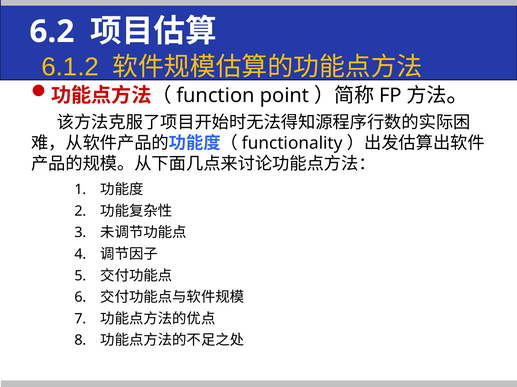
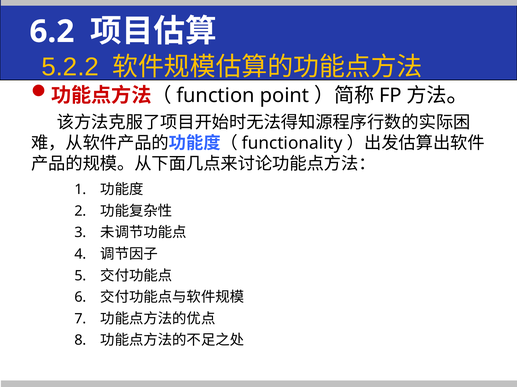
6.1.2: 6.1.2 -> 5.2.2
